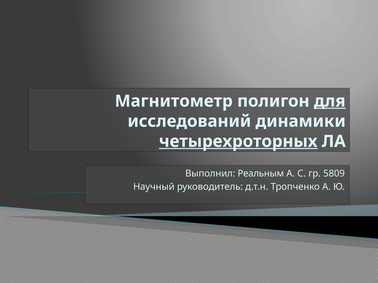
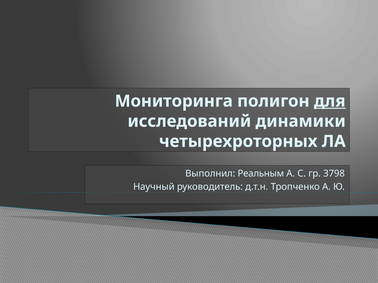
Магнитометр: Магнитометр -> Мониторинга
четырехроторных underline: present -> none
5809: 5809 -> 3798
